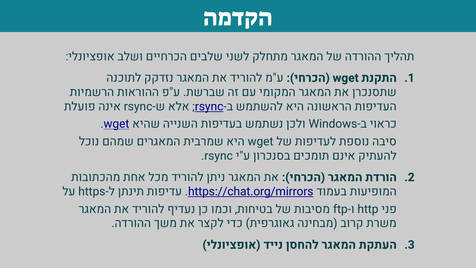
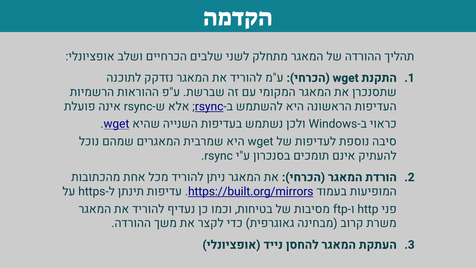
https://chat.org/mirrors: https://chat.org/mirrors -> https://built.org/mirrors
